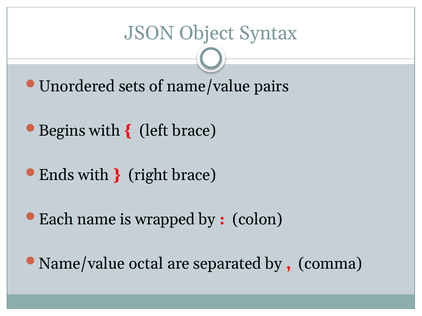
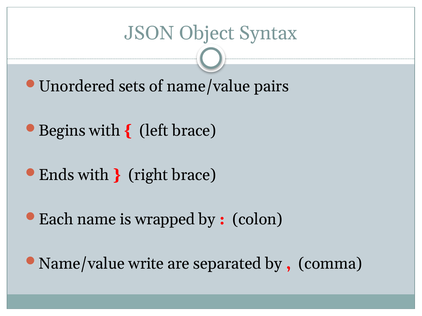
octal: octal -> write
